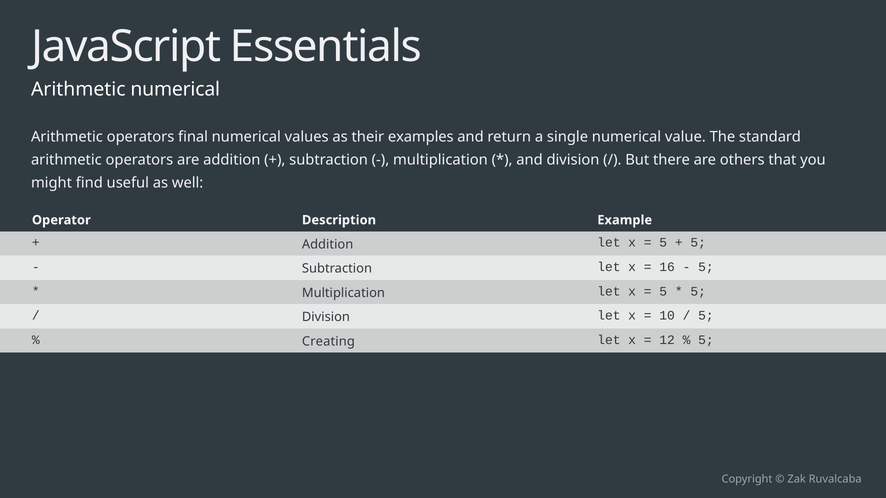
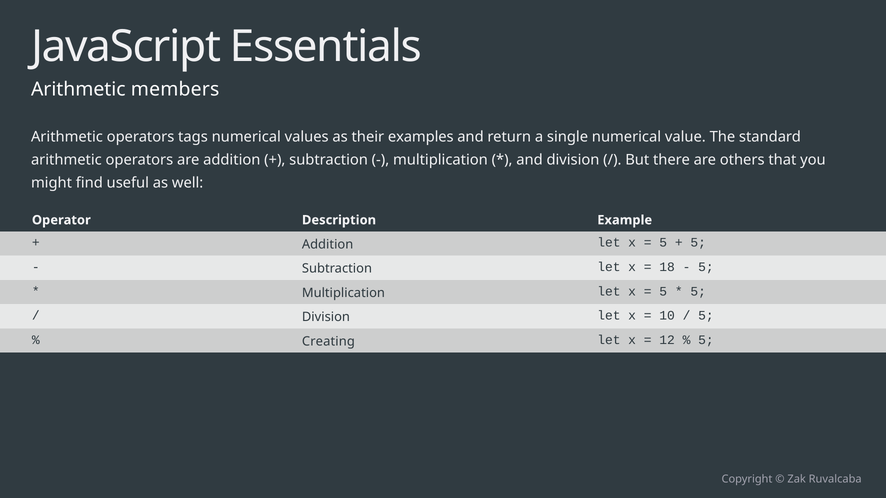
Arithmetic numerical: numerical -> members
final: final -> tags
16: 16 -> 18
